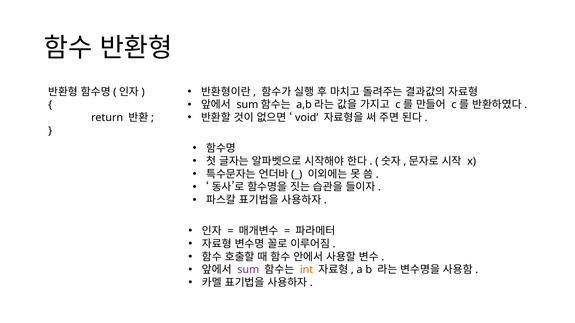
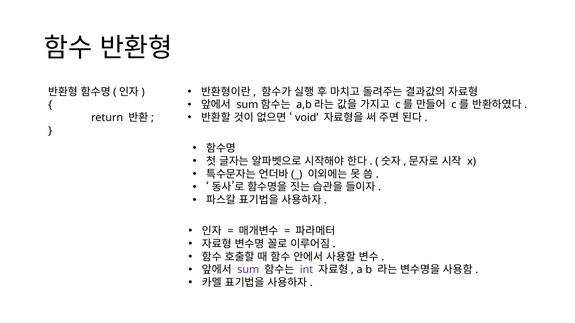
int colour: orange -> purple
